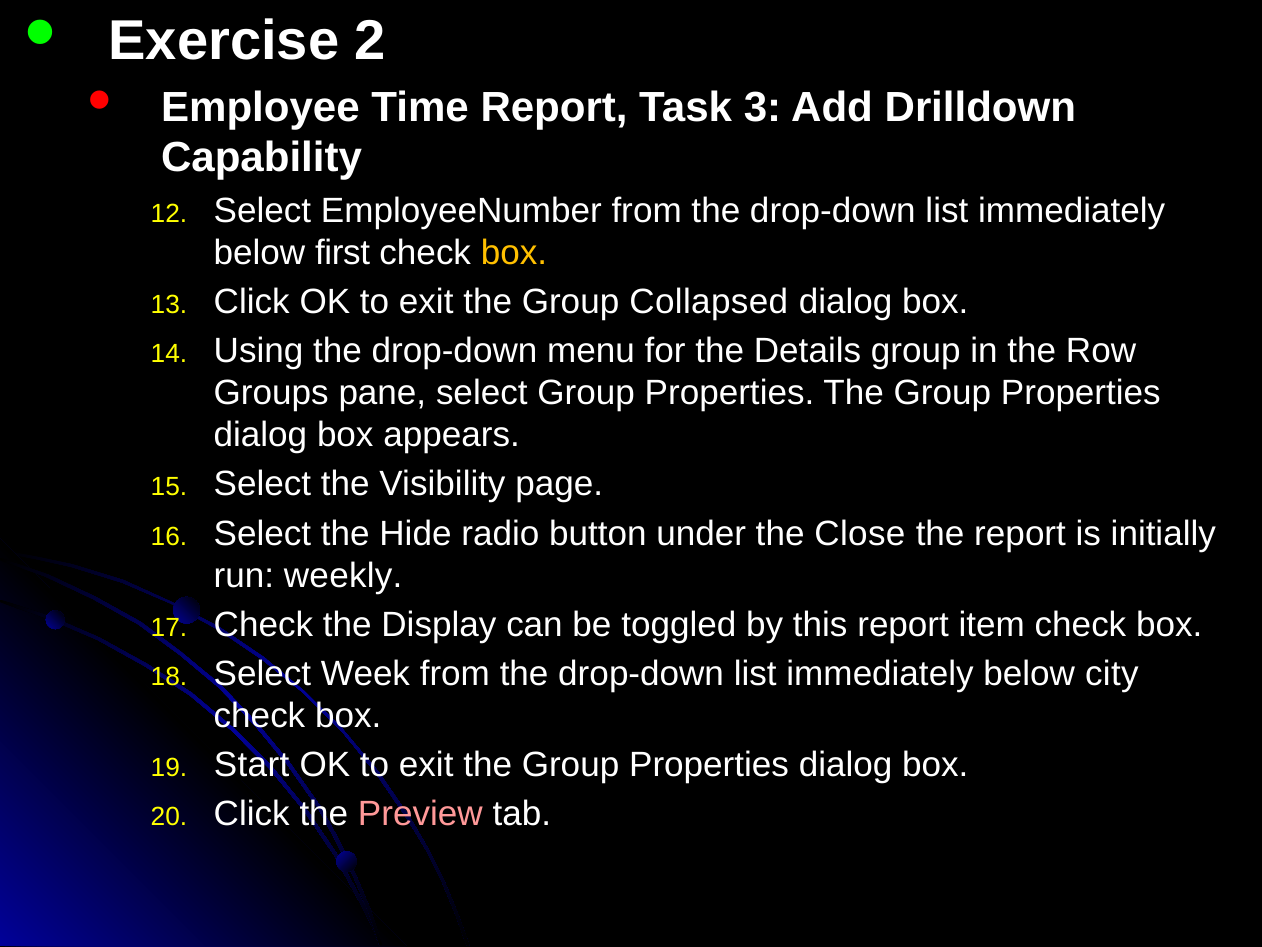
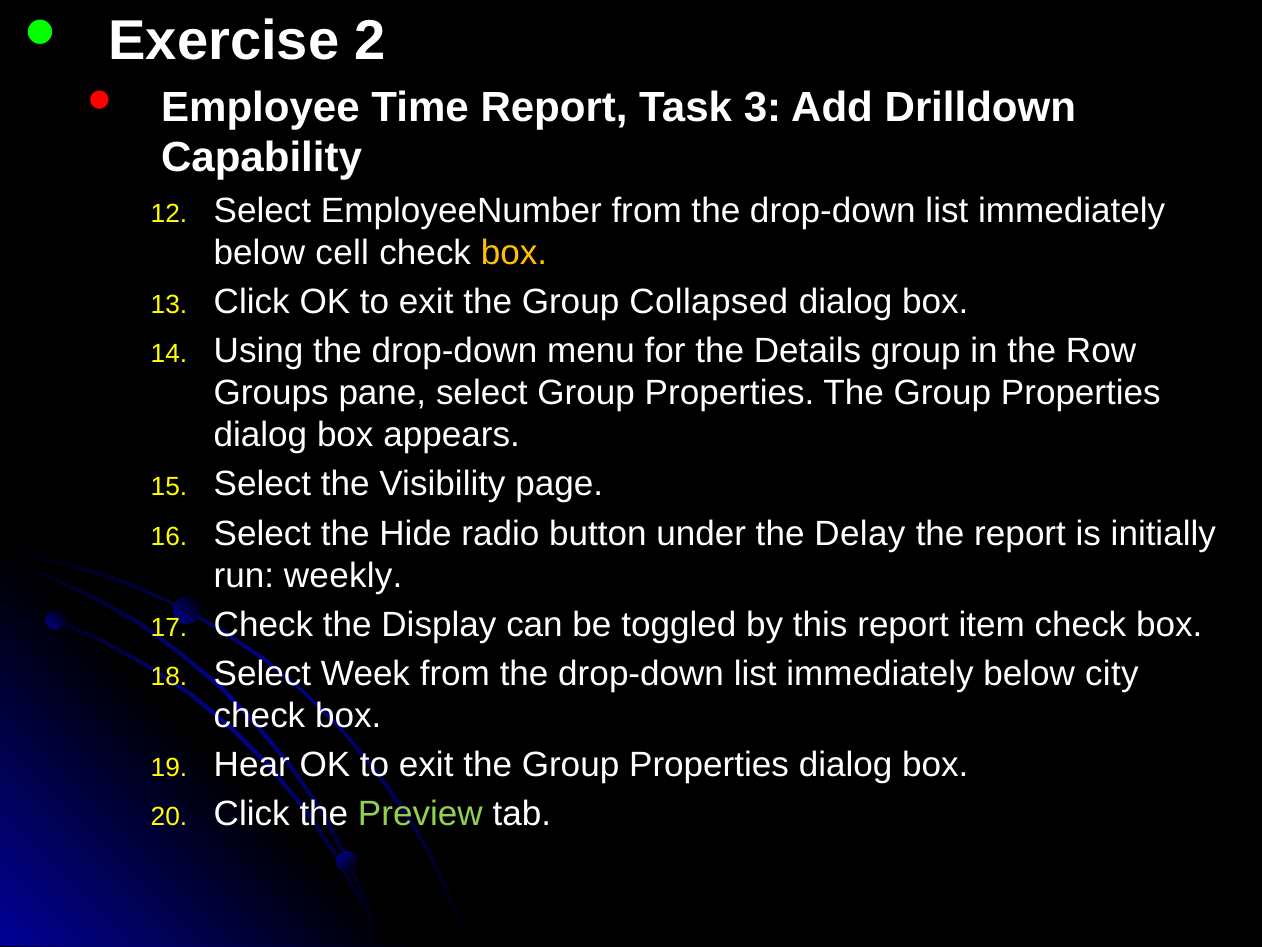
first: first -> cell
Close: Close -> Delay
Start: Start -> Hear
Preview colour: pink -> light green
